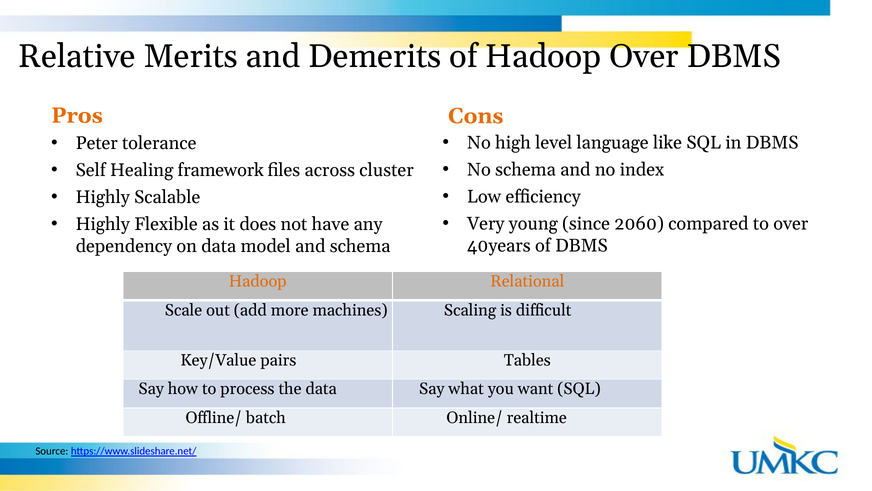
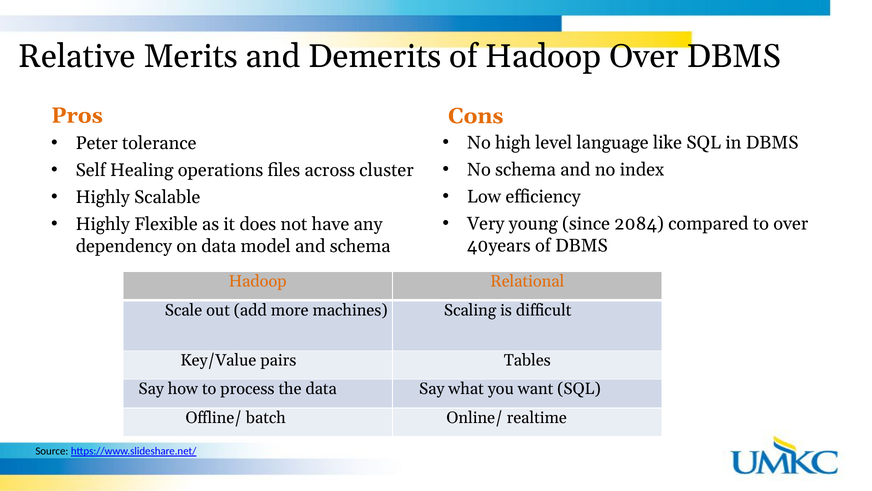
framework: framework -> operations
2060: 2060 -> 2084
